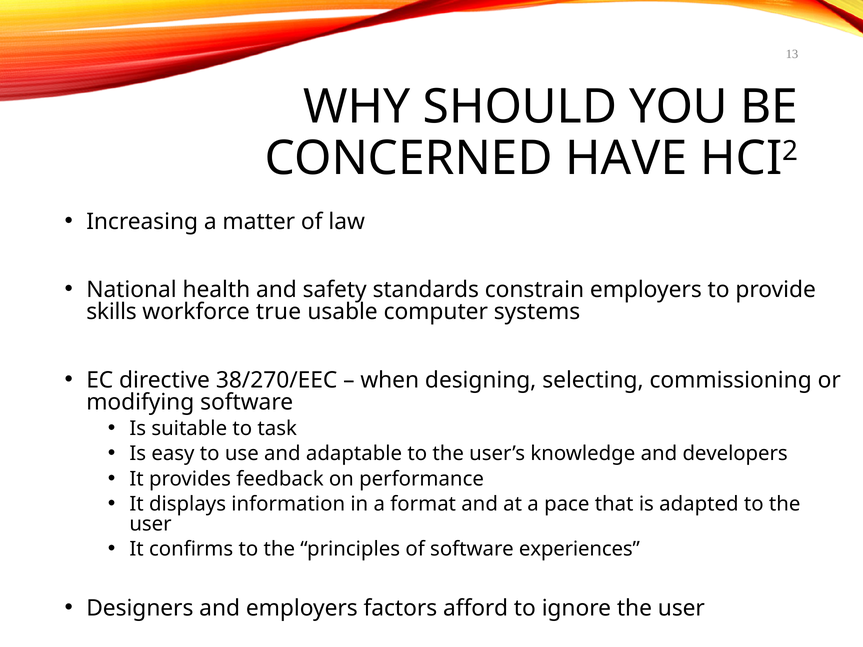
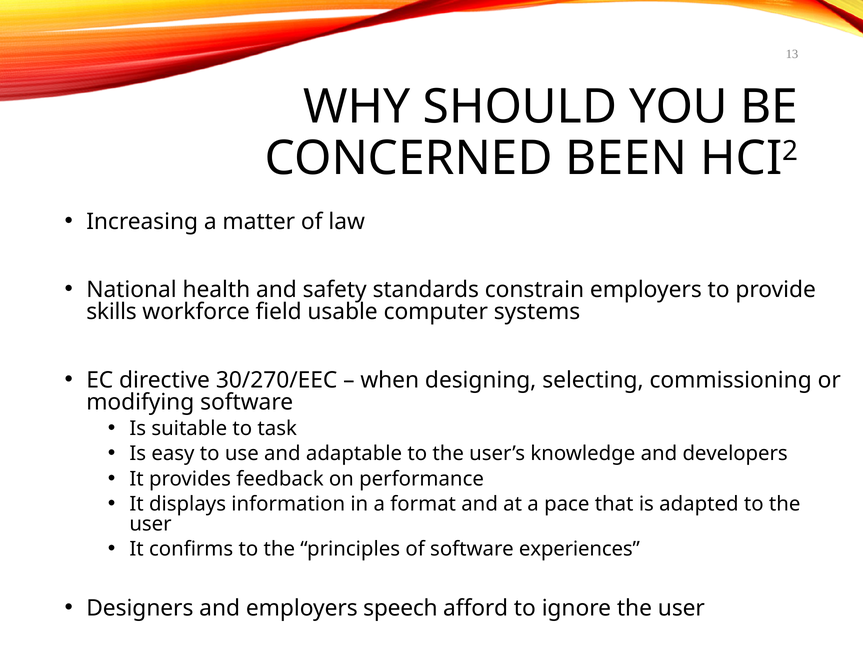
HAVE: HAVE -> BEEN
true: true -> field
38/270/EEC: 38/270/EEC -> 30/270/EEC
factors: factors -> speech
